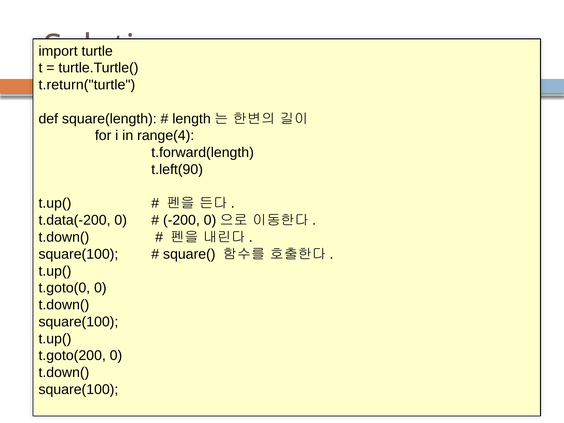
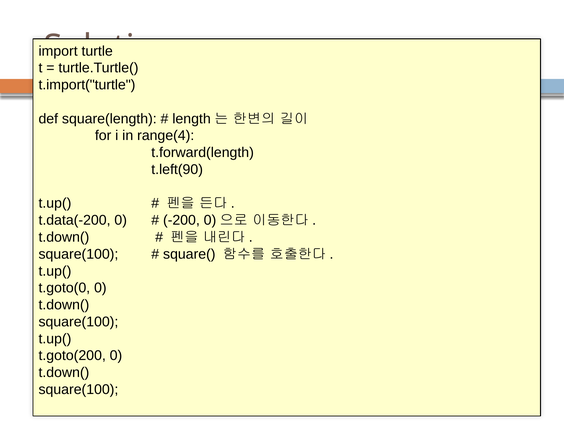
t.return("turtle: t.return("turtle -> t.import("turtle
